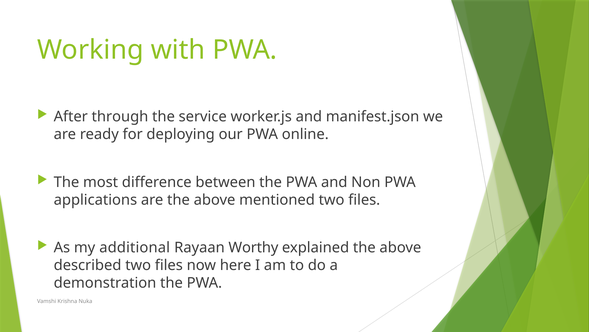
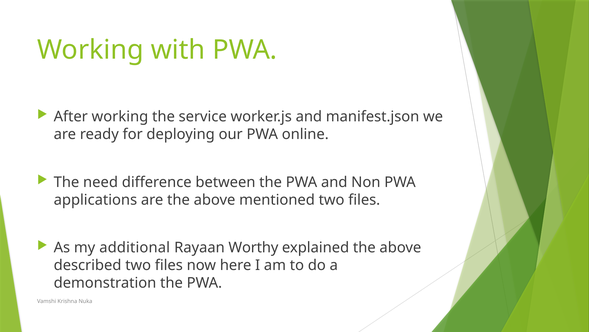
After through: through -> working
most: most -> need
